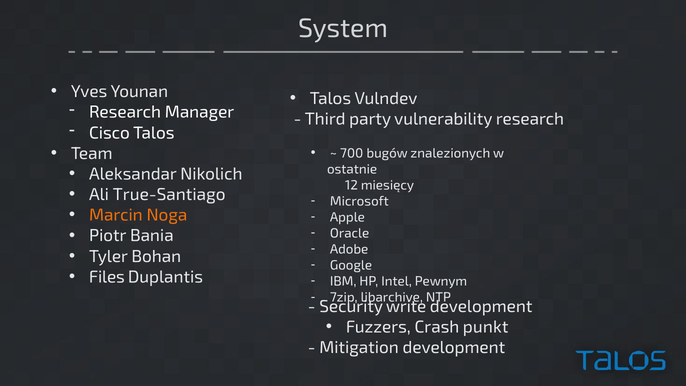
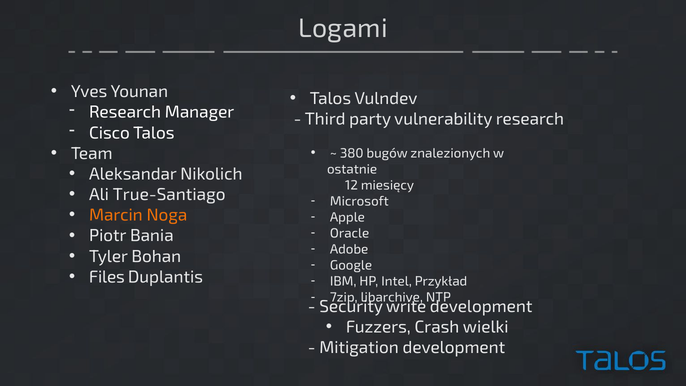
System: System -> Logami
700: 700 -> 380
Pewnym: Pewnym -> Przykład
punkt: punkt -> wielki
